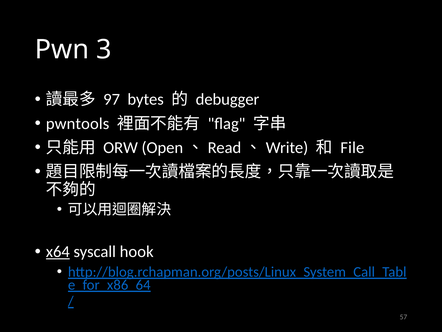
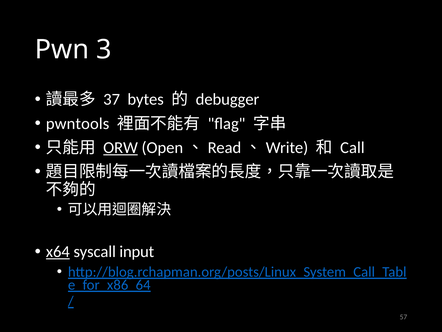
97: 97 -> 37
ORW underline: none -> present
File: File -> Call
hook: hook -> input
